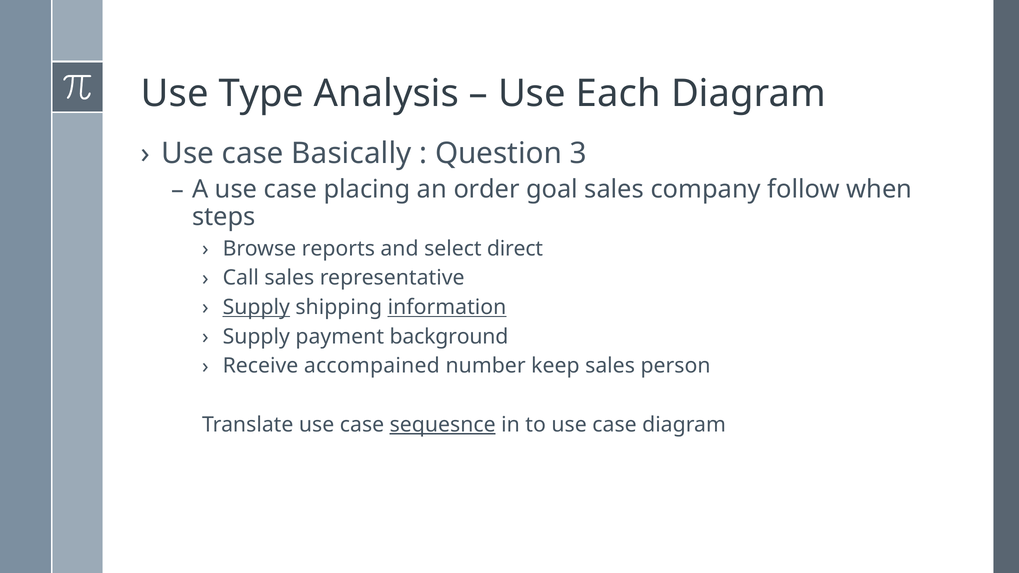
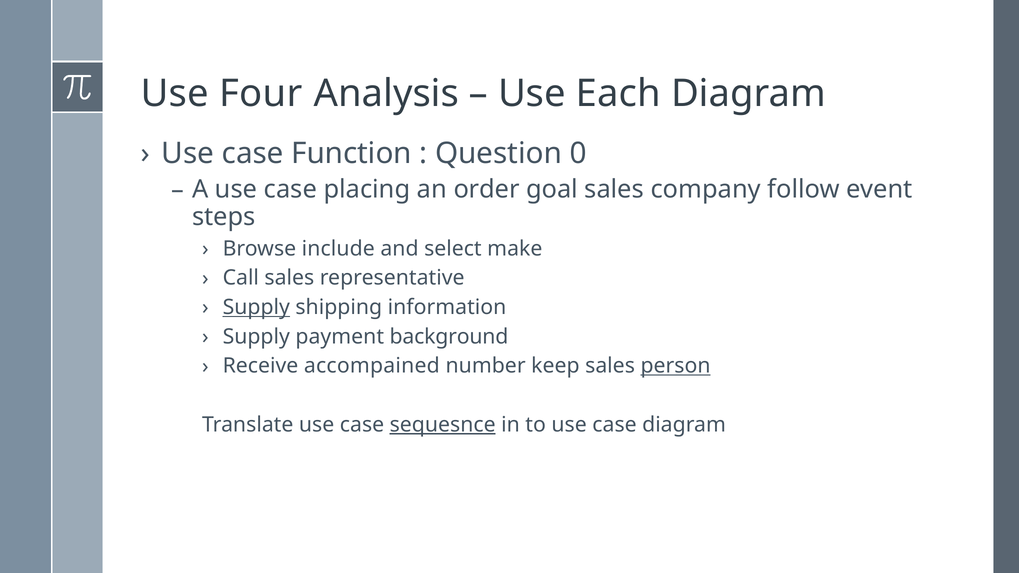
Type: Type -> Four
Basically: Basically -> Function
3: 3 -> 0
when: when -> event
reports: reports -> include
direct: direct -> make
information underline: present -> none
person underline: none -> present
